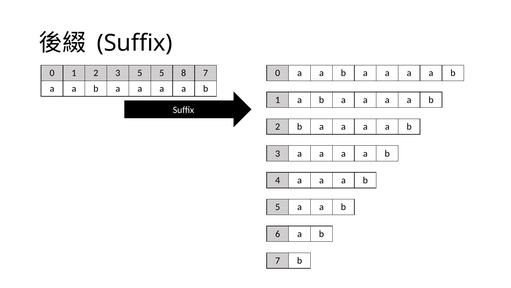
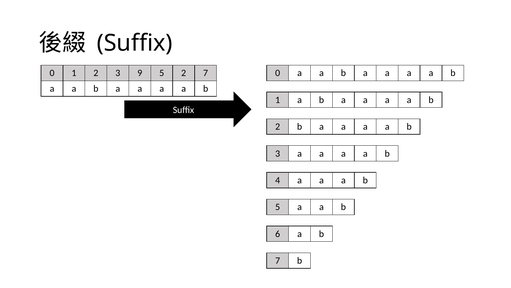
3 5: 5 -> 9
5 8: 8 -> 2
